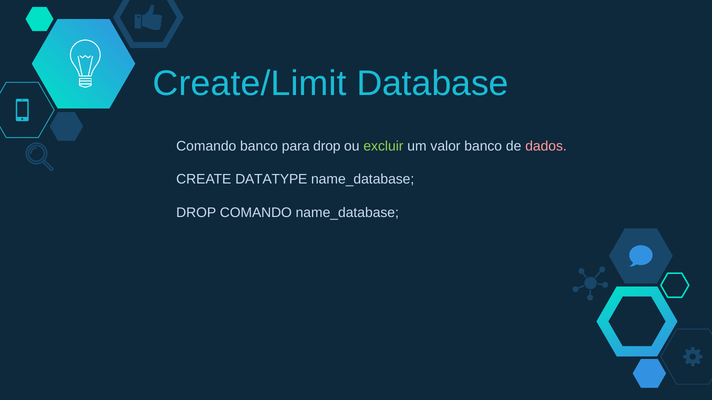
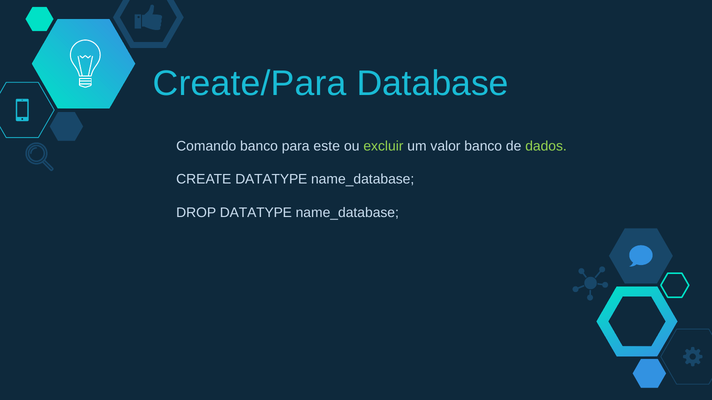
Create/Limit: Create/Limit -> Create/Para
para drop: drop -> este
dados colour: pink -> light green
DROP COMANDO: COMANDO -> DATATYPE
